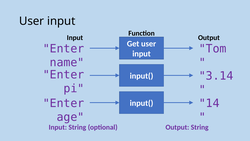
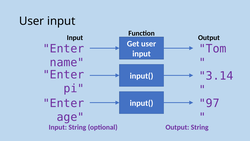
14: 14 -> 97
